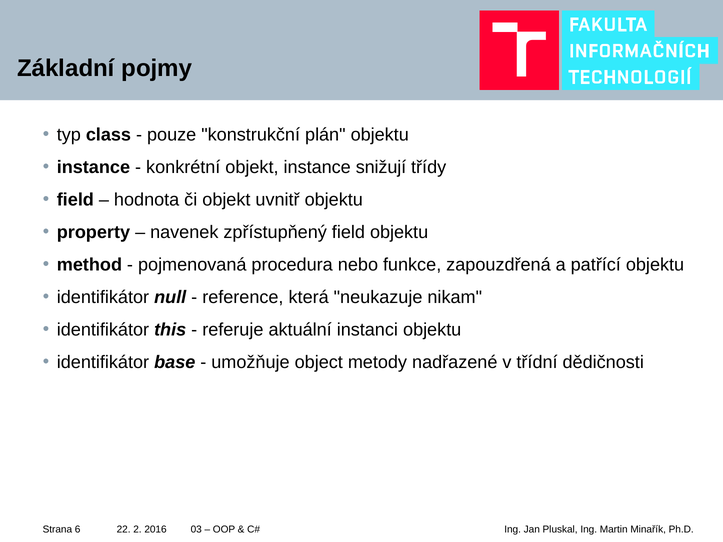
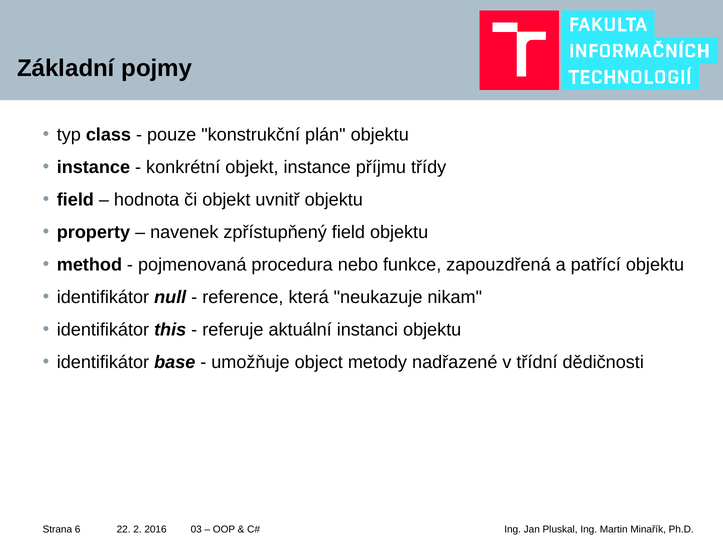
snižují: snižují -> příjmu
